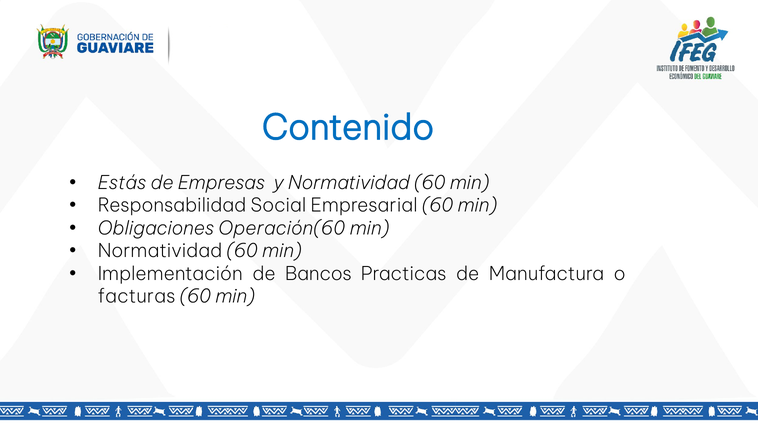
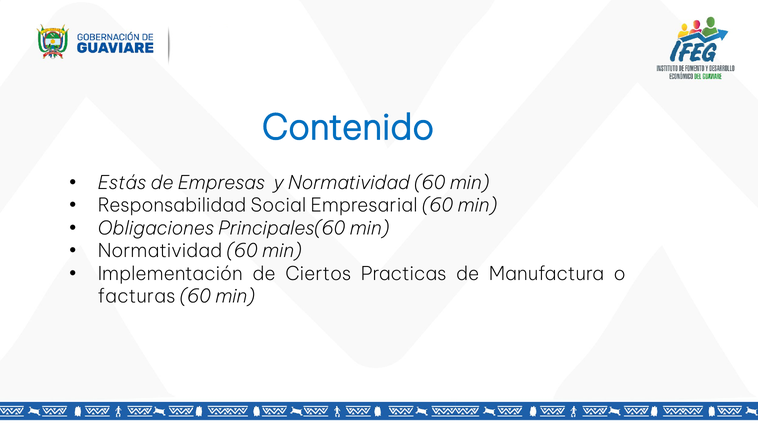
Operación(60: Operación(60 -> Principales(60
Bancos: Bancos -> Ciertos
